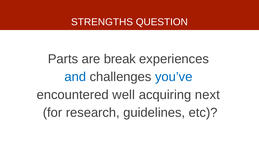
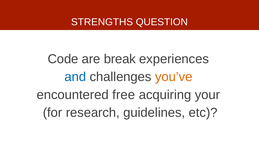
Parts: Parts -> Code
you’ve colour: blue -> orange
well: well -> free
next: next -> your
